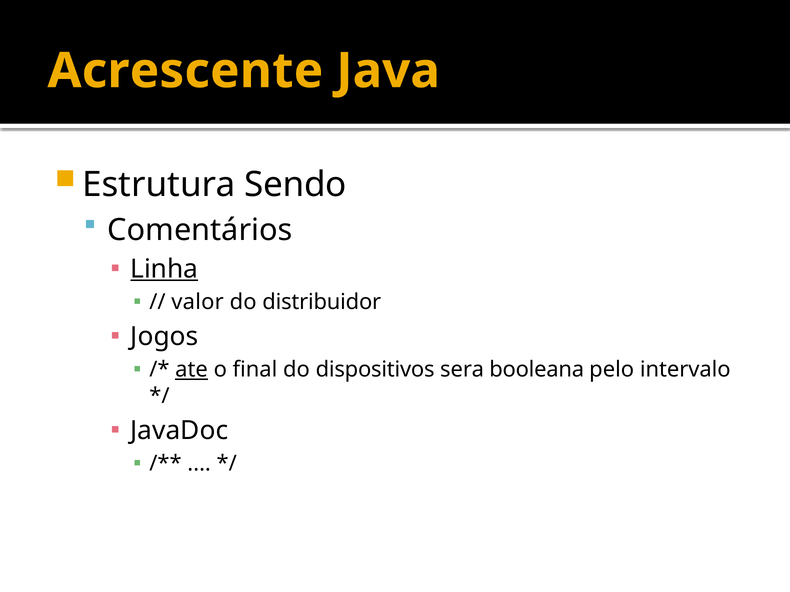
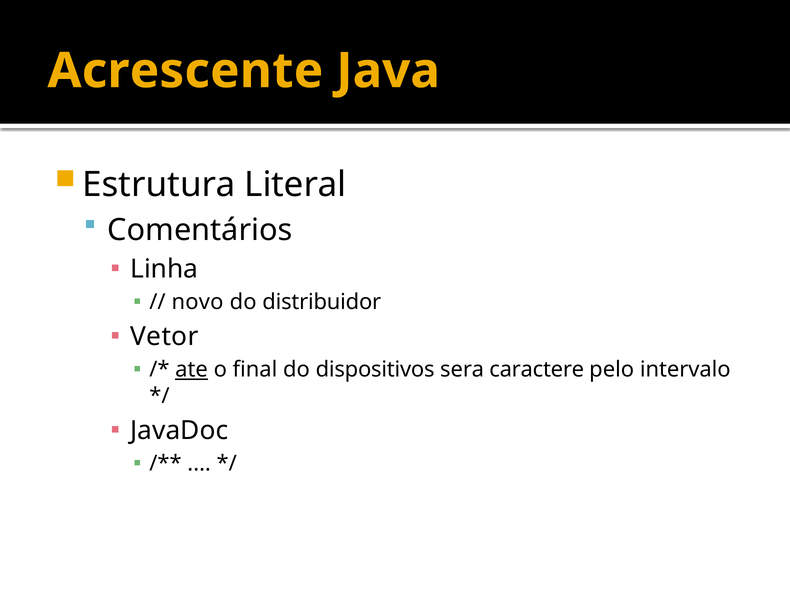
Sendo: Sendo -> Literal
Linha underline: present -> none
valor: valor -> novo
Jogos: Jogos -> Vetor
booleana: booleana -> caractere
